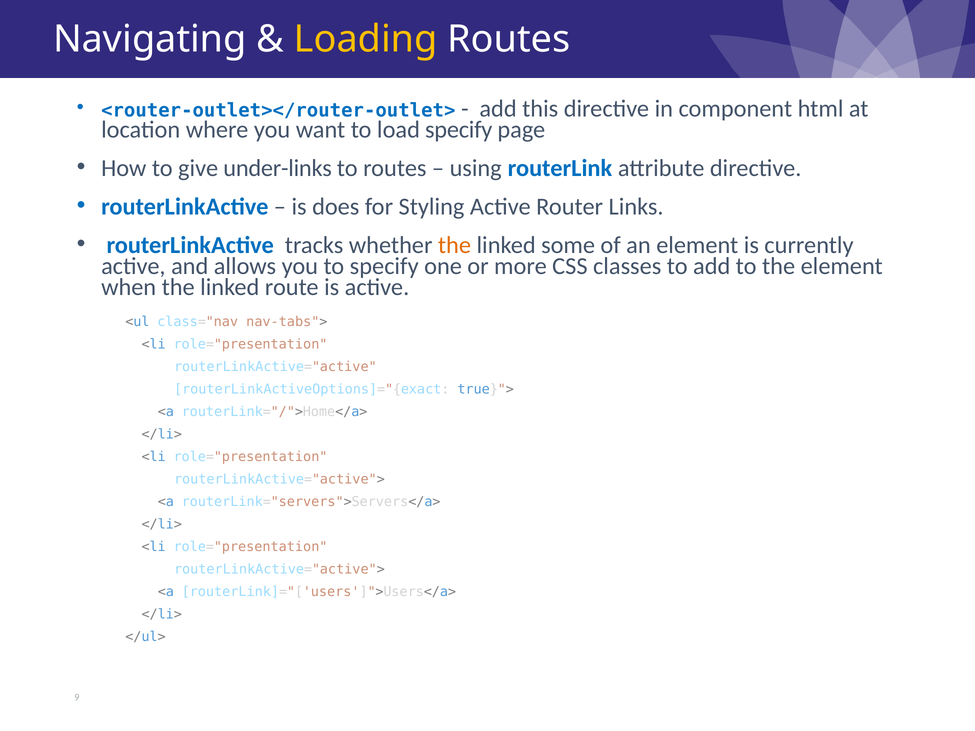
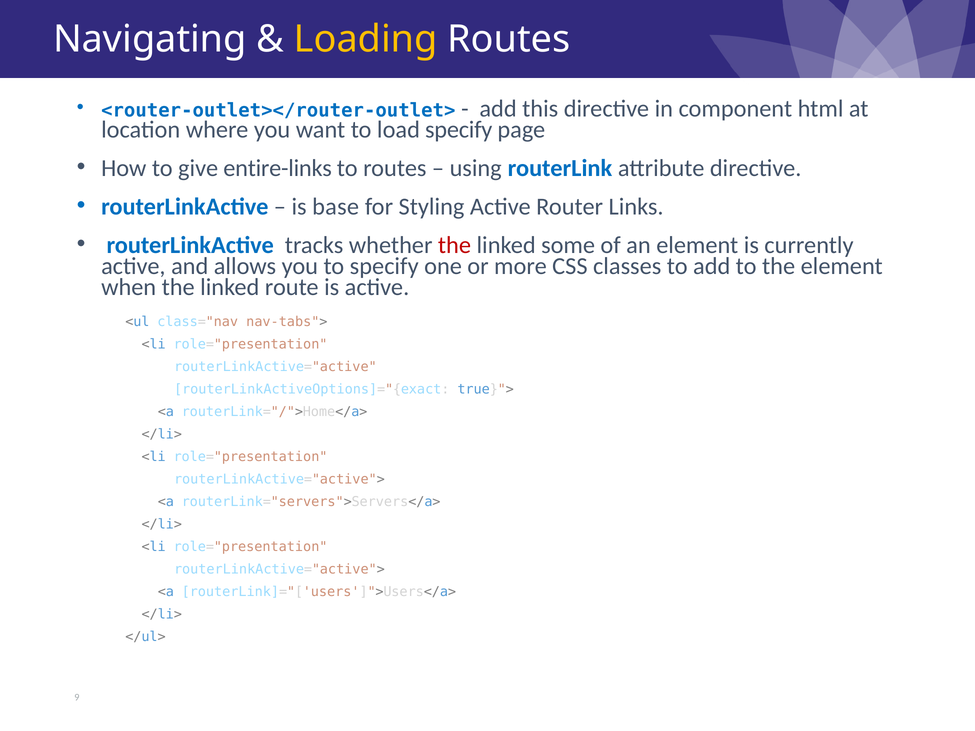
under-links: under-links -> entire-links
does: does -> base
the at (454, 245) colour: orange -> red
